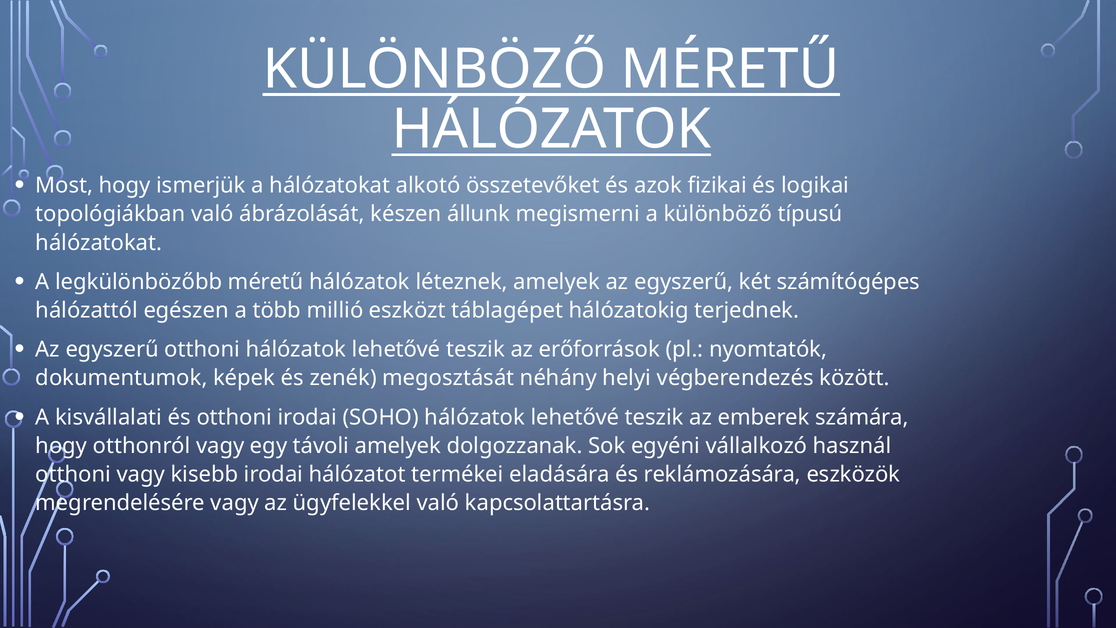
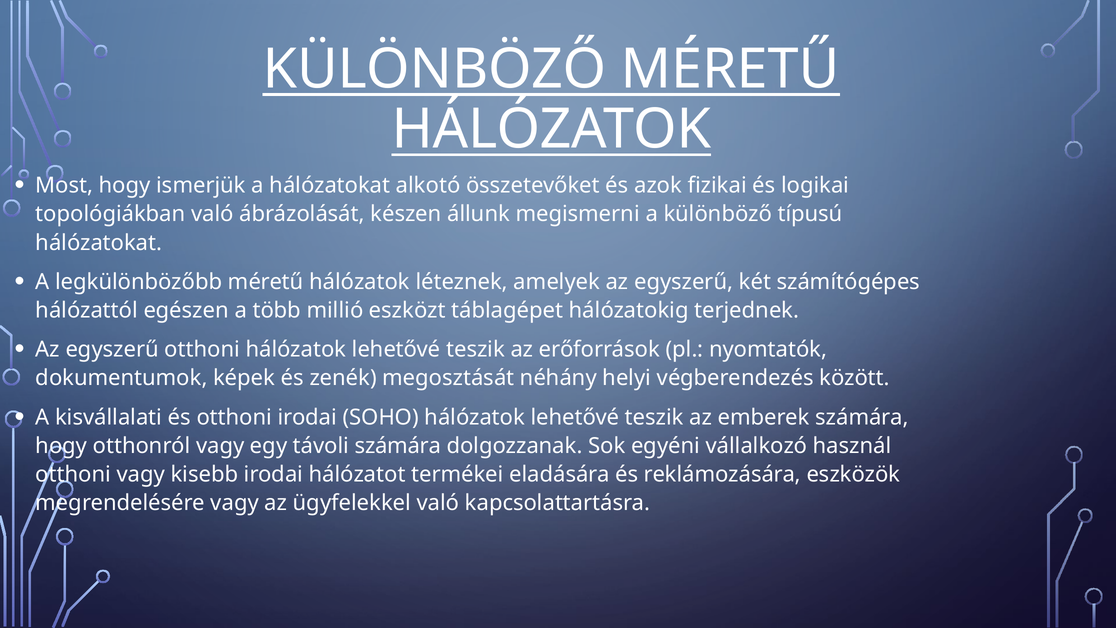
távoli amelyek: amelyek -> számára
